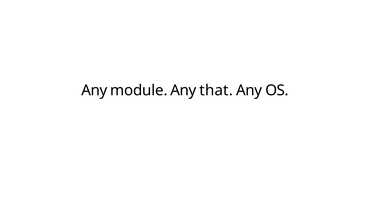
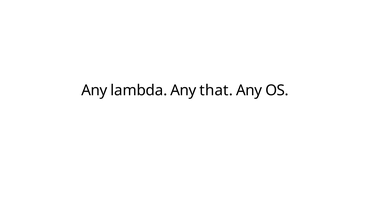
module: module -> lambda
